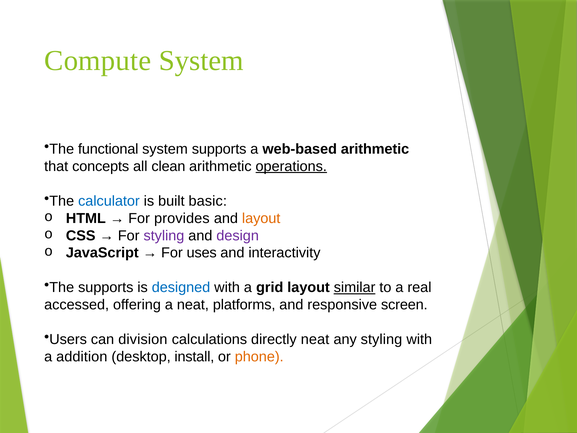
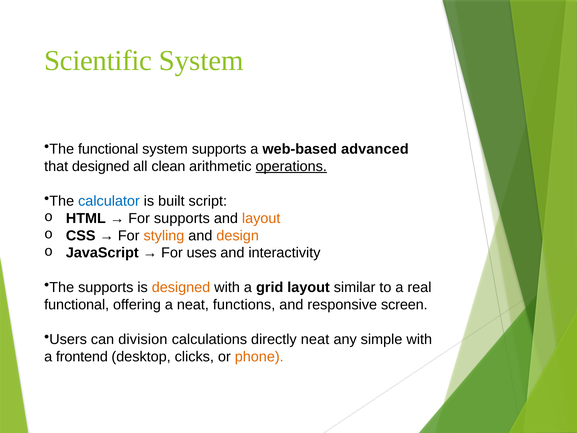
Compute: Compute -> Scientific
web-based arithmetic: arithmetic -> advanced
that concepts: concepts -> designed
basic: basic -> script
For provides: provides -> supports
styling at (164, 235) colour: purple -> orange
design colour: purple -> orange
designed at (181, 287) colour: blue -> orange
similar underline: present -> none
accessed at (77, 305): accessed -> functional
platforms: platforms -> functions
any styling: styling -> simple
addition: addition -> frontend
install: install -> clicks
